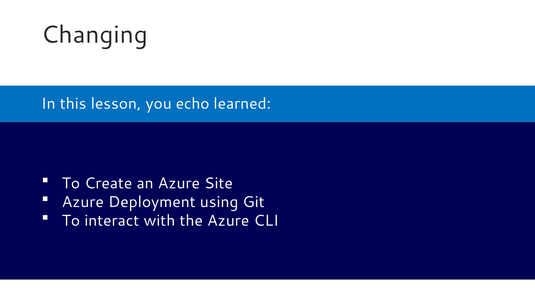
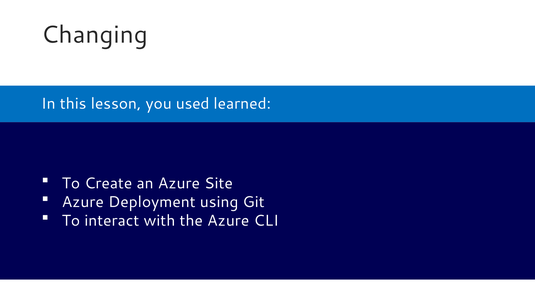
echo: echo -> used
